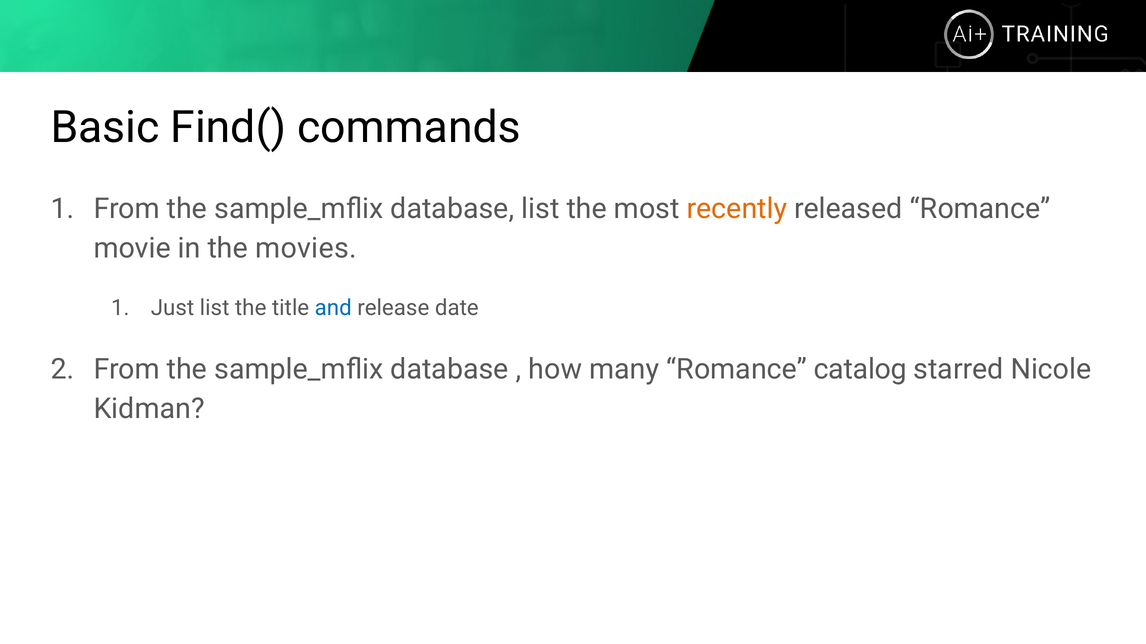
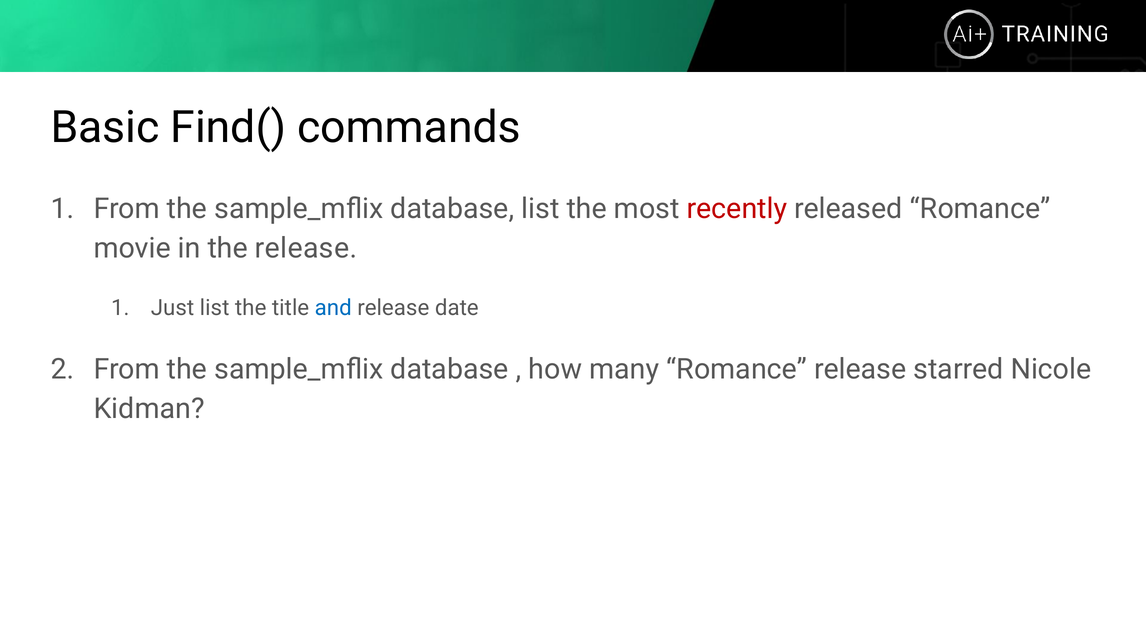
recently colour: orange -> red
the movies: movies -> release
Romance catalog: catalog -> release
